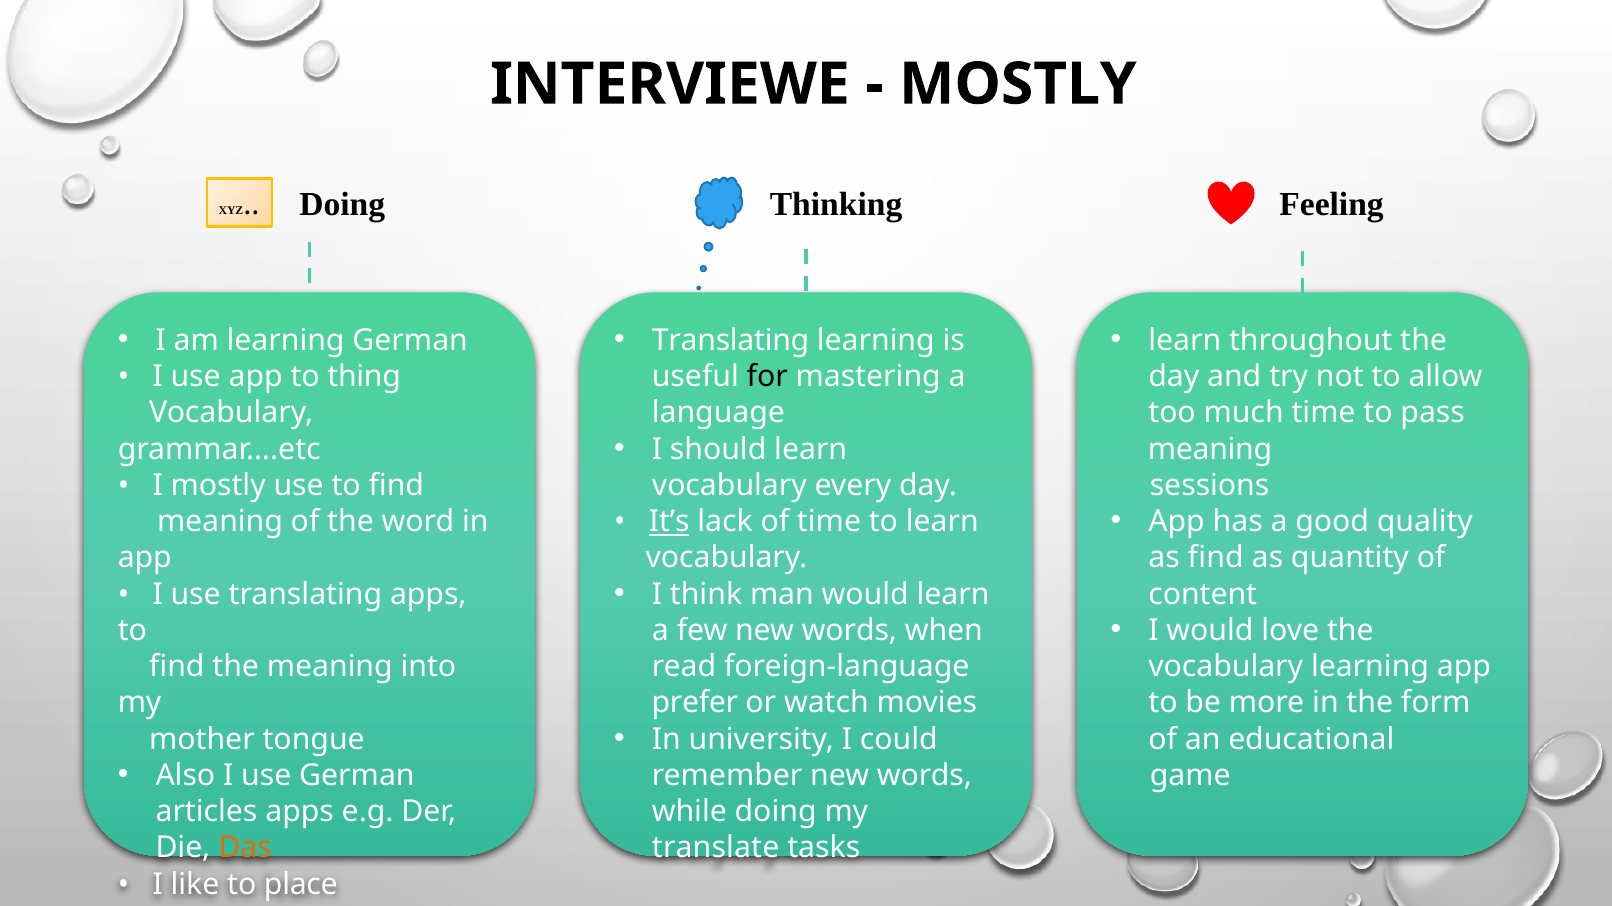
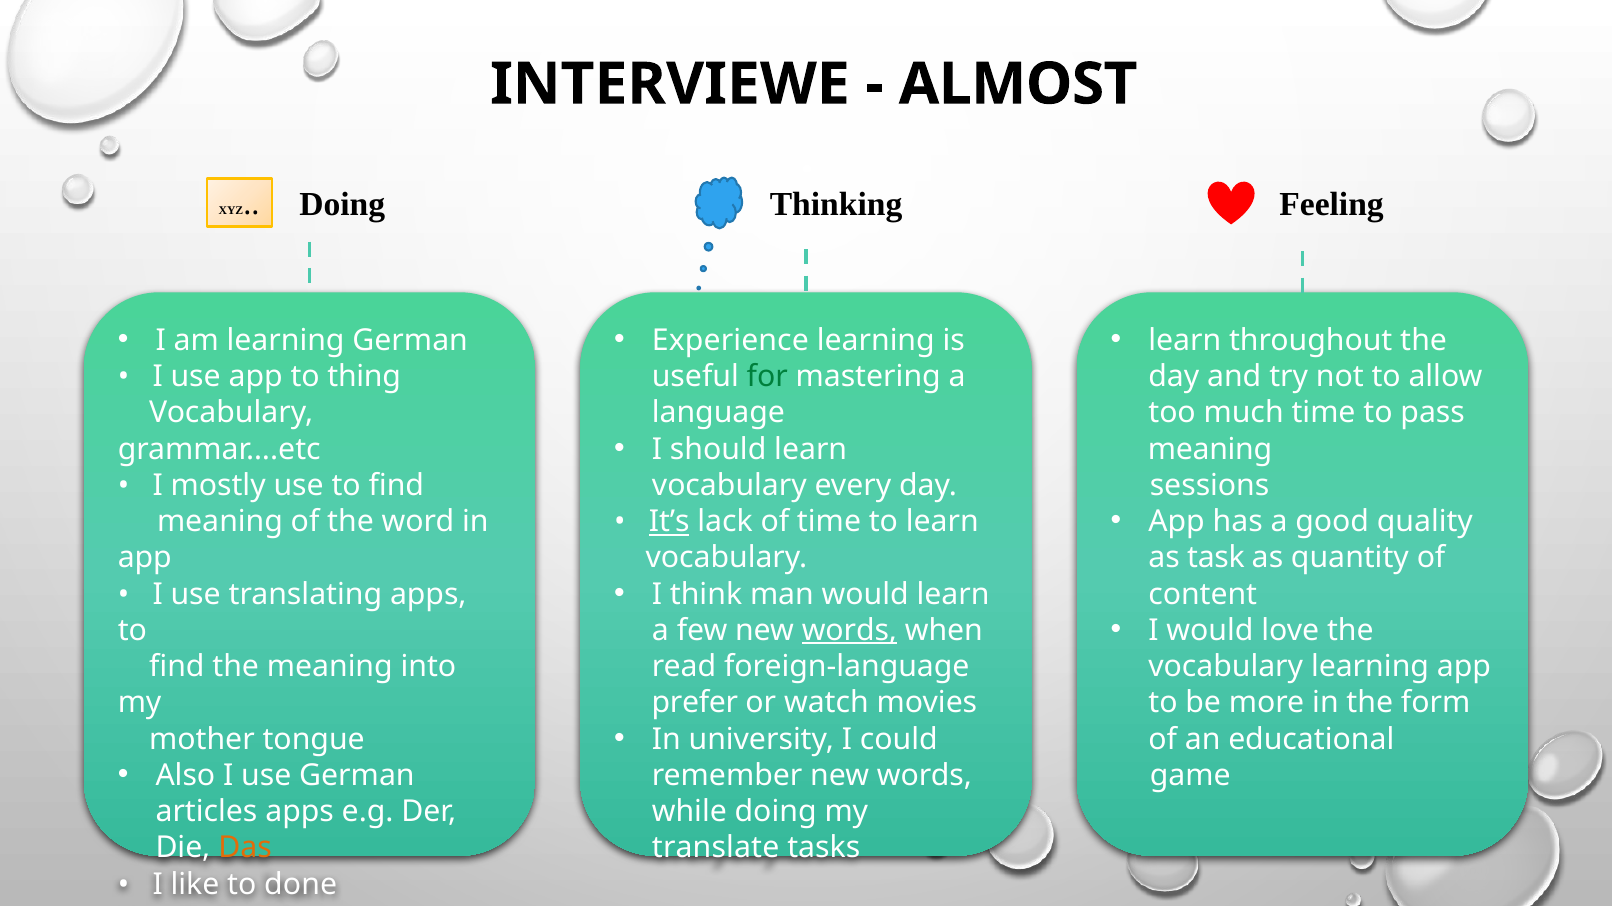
MOSTLY at (1018, 84): MOSTLY -> ALMOST
Translating at (731, 341): Translating -> Experience
for colour: black -> green
as find: find -> task
words at (849, 631) underline: none -> present
place: place -> done
